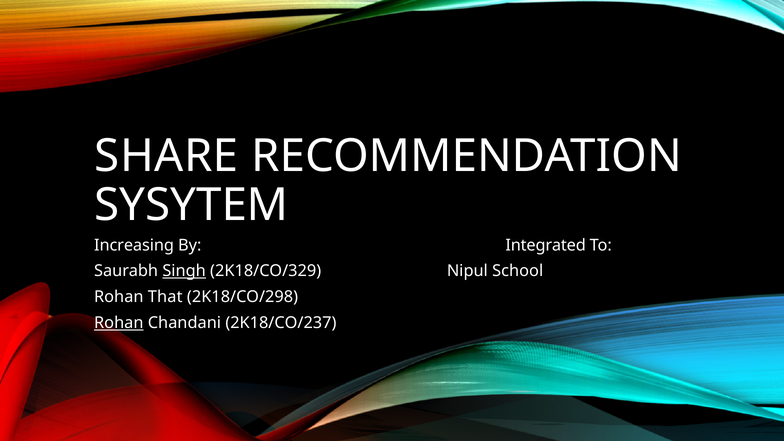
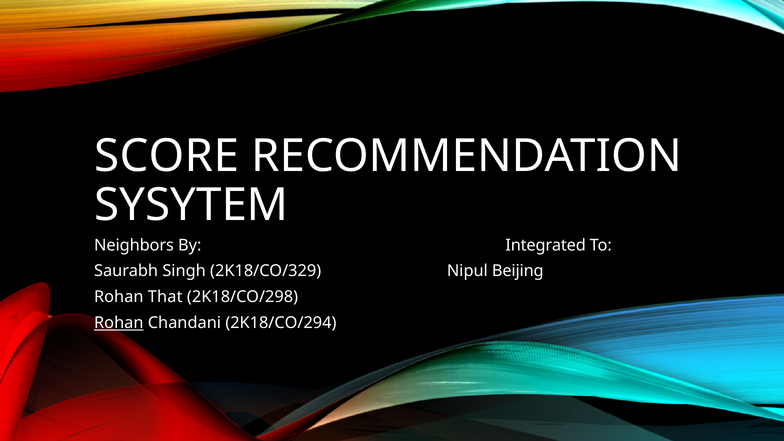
SHARE: SHARE -> SCORE
Increasing: Increasing -> Neighbors
Singh underline: present -> none
School: School -> Beijing
2K18/CO/237: 2K18/CO/237 -> 2K18/CO/294
